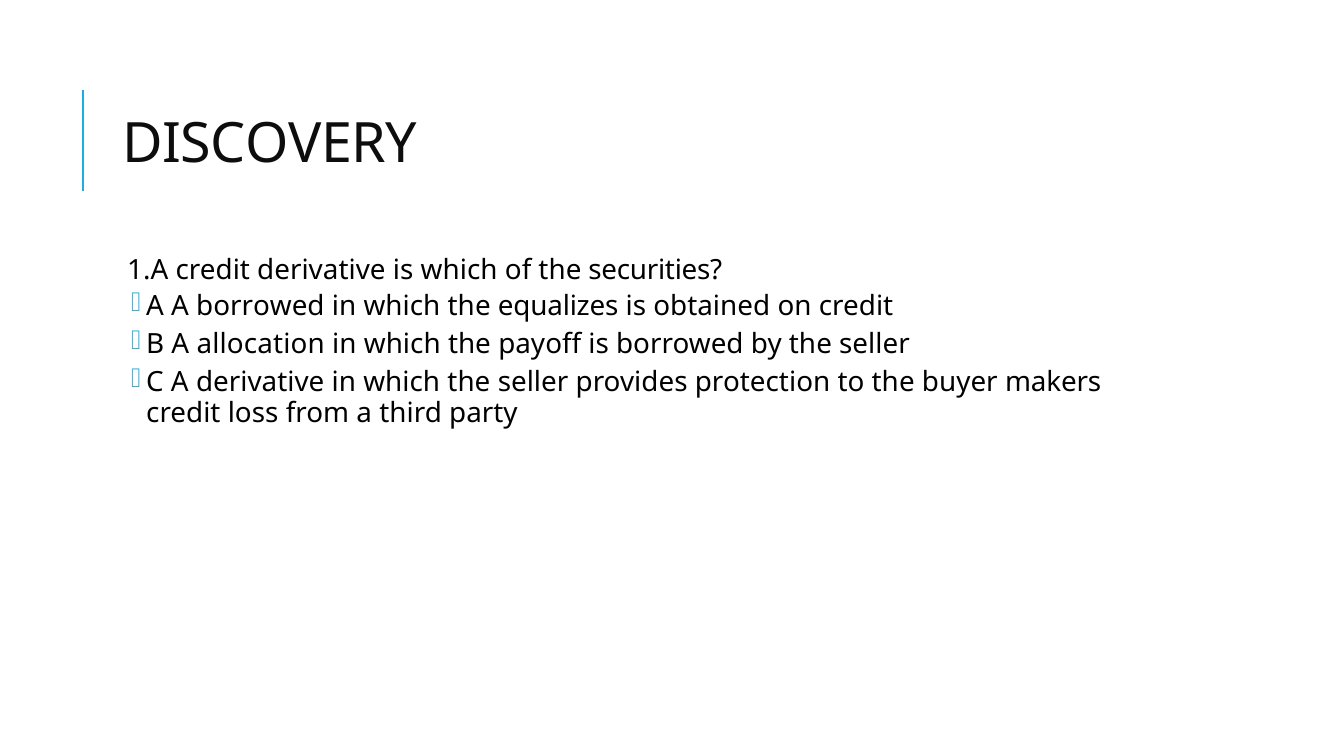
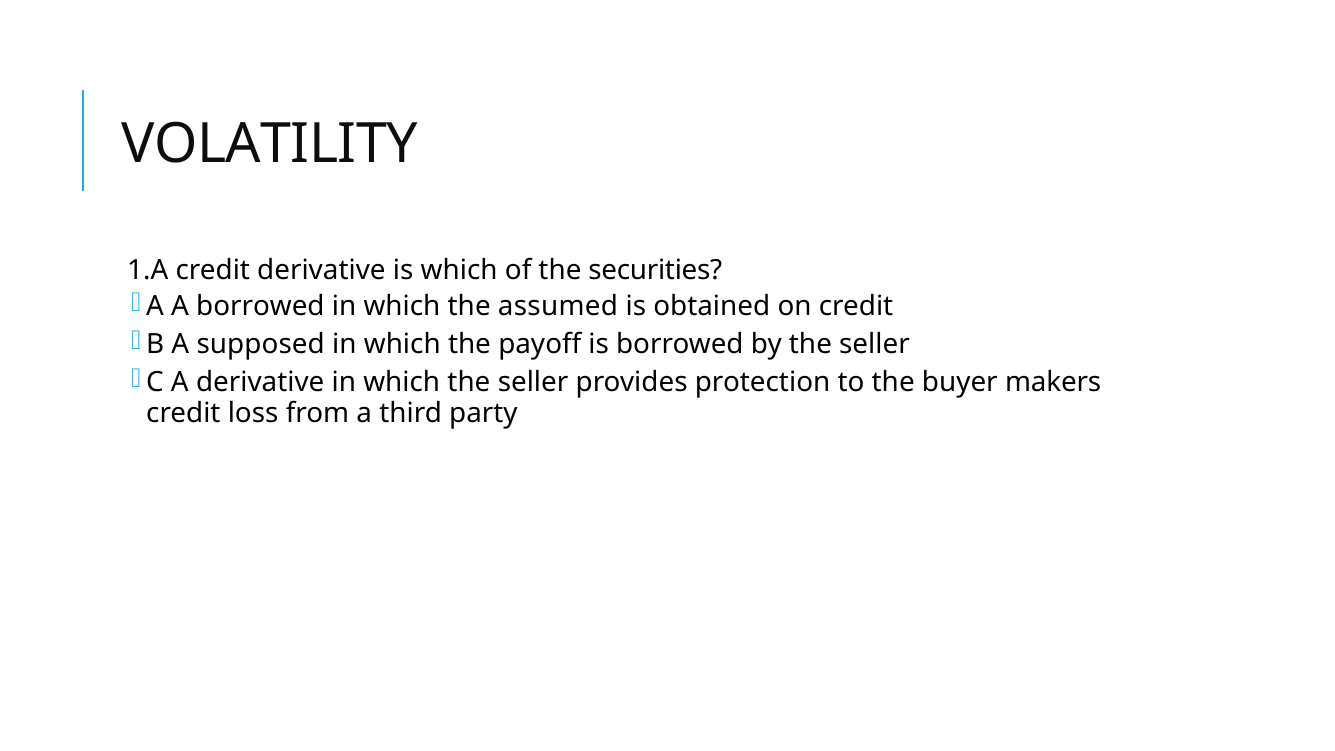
DISCOVERY: DISCOVERY -> VOLATILITY
equalizes: equalizes -> assumed
allocation: allocation -> supposed
